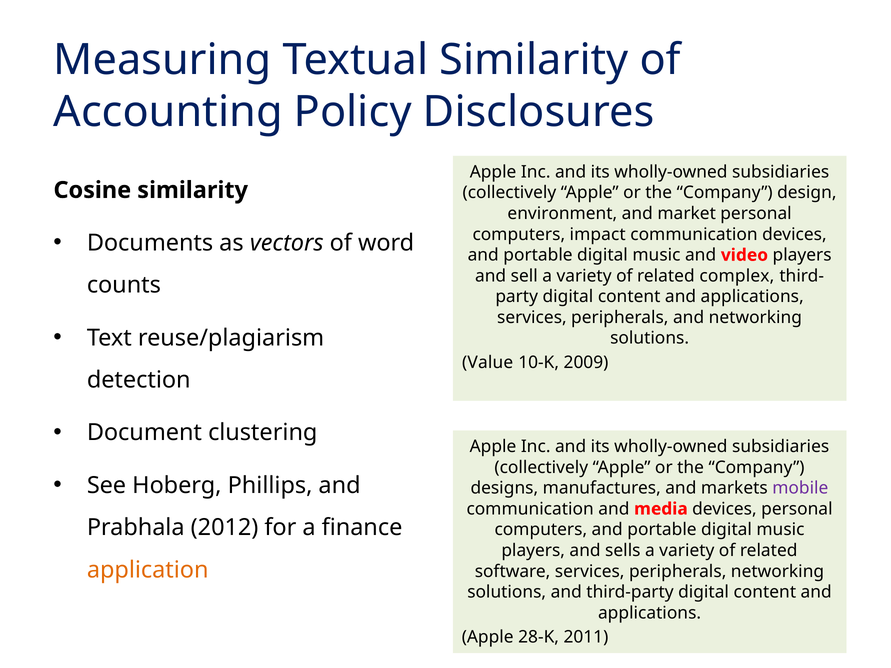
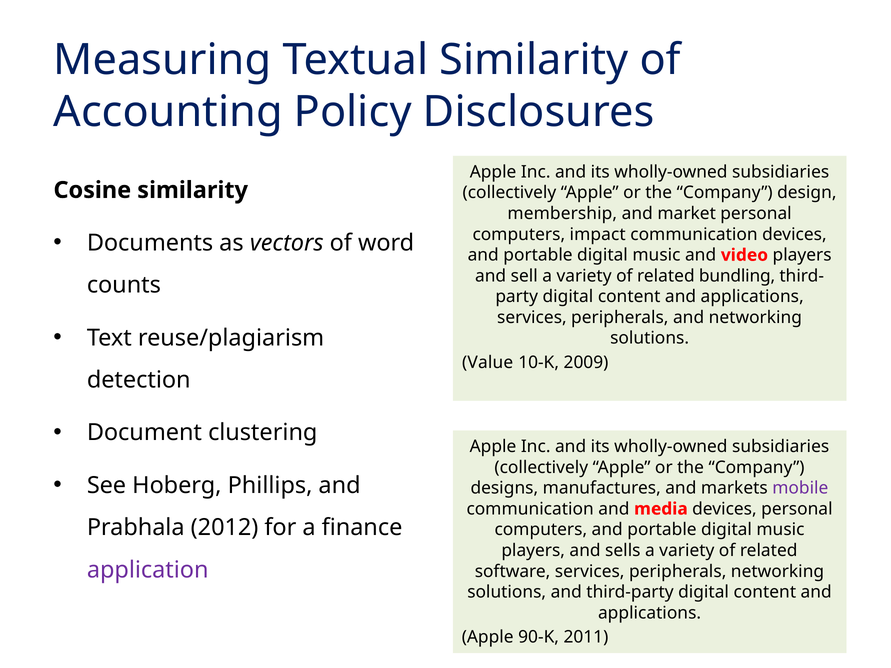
environment: environment -> membership
complex: complex -> bundling
application colour: orange -> purple
28-K: 28-K -> 90-K
